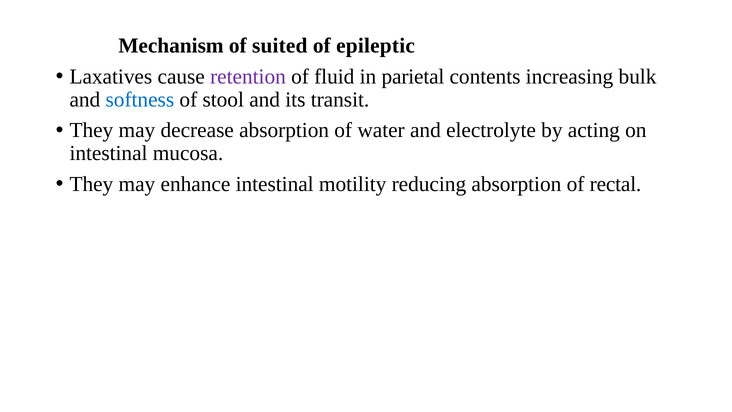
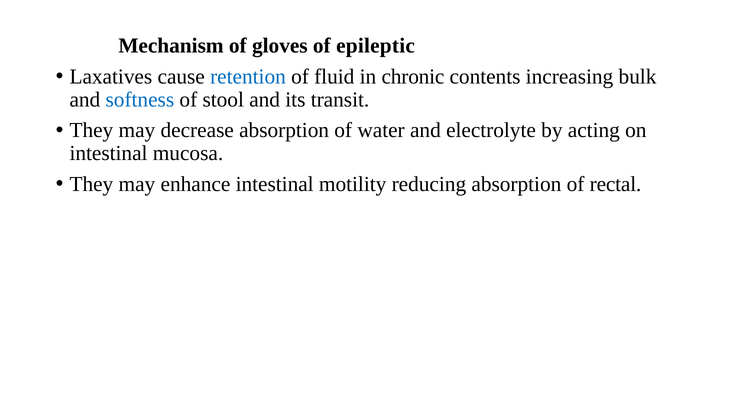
suited: suited -> gloves
retention colour: purple -> blue
parietal: parietal -> chronic
